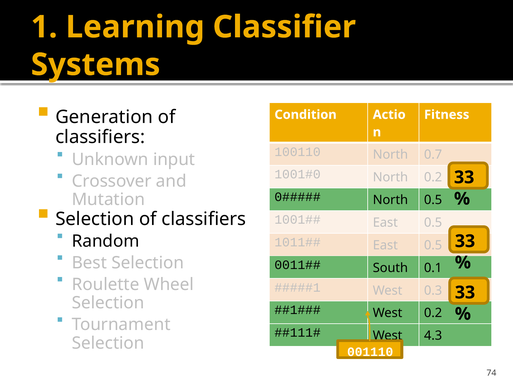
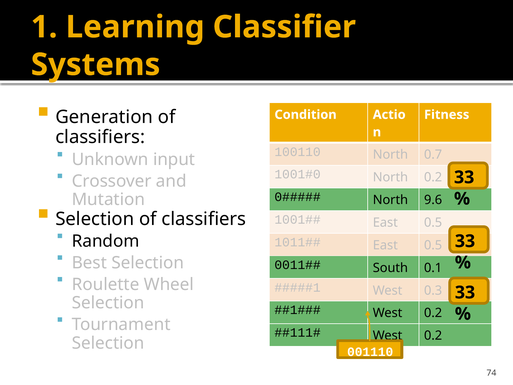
North 0.5: 0.5 -> 9.6
4.3 at (433, 335): 4.3 -> 0.2
